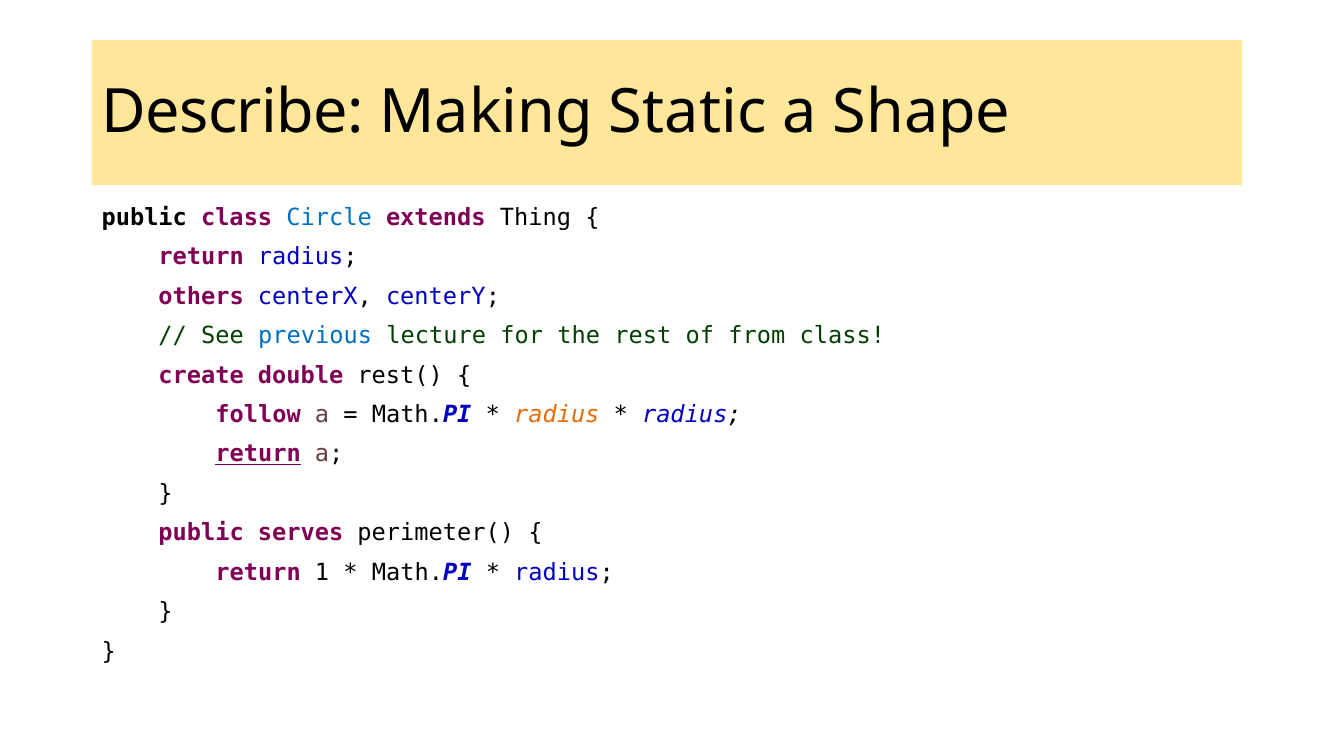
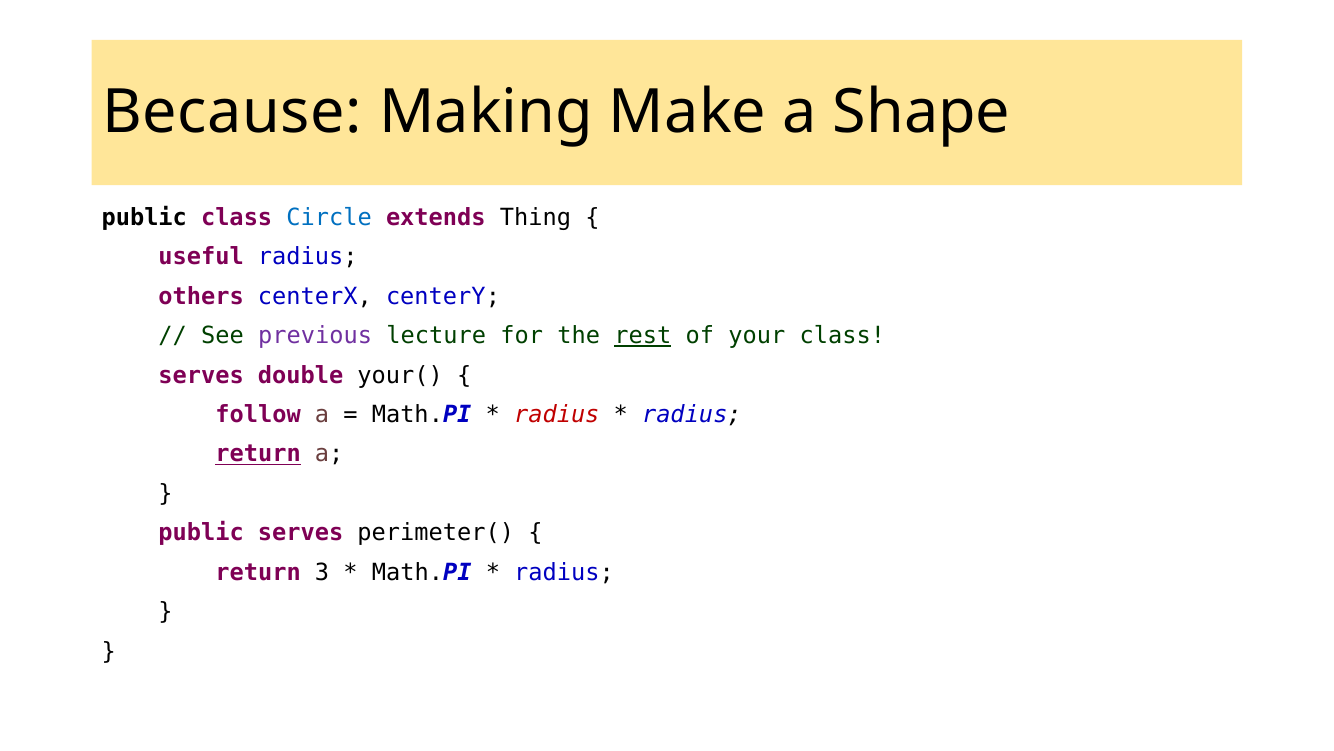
Describe: Describe -> Because
Static: Static -> Make
return at (201, 257): return -> useful
previous colour: blue -> purple
rest underline: none -> present
from: from -> your
create at (201, 375): create -> serves
rest(: rest( -> your(
radius at (557, 414) colour: orange -> red
1: 1 -> 3
